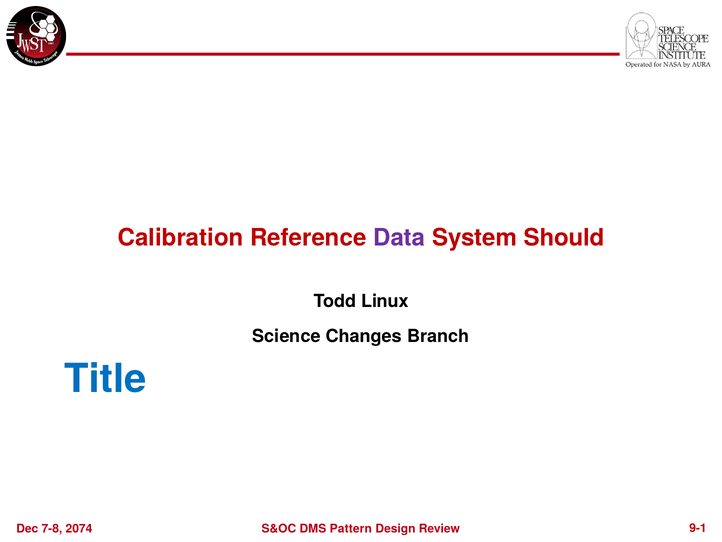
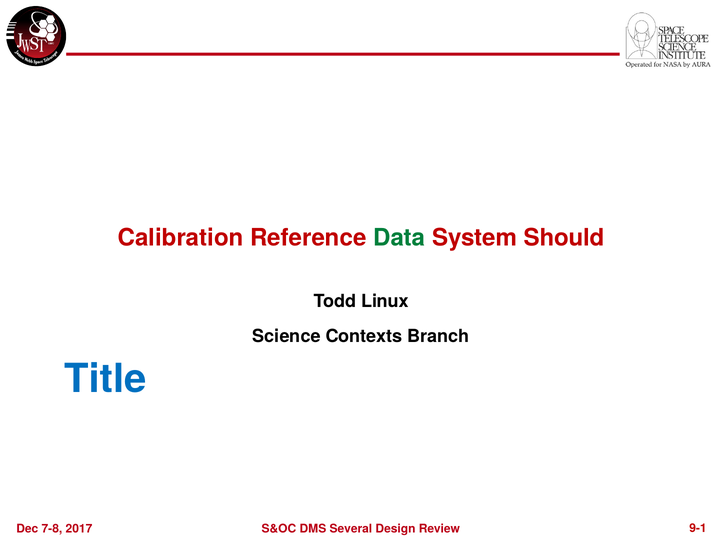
Data colour: purple -> green
Changes: Changes -> Contexts
2074: 2074 -> 2017
Pattern: Pattern -> Several
